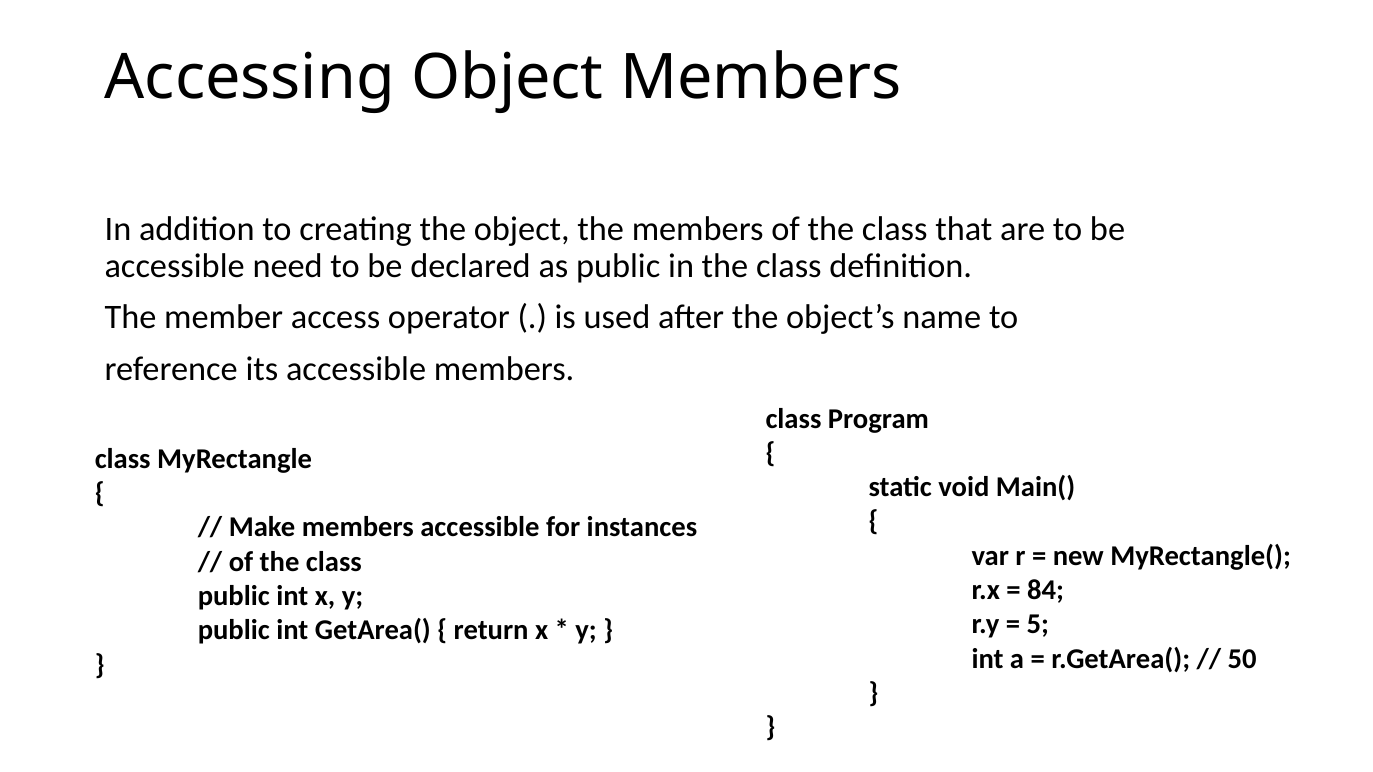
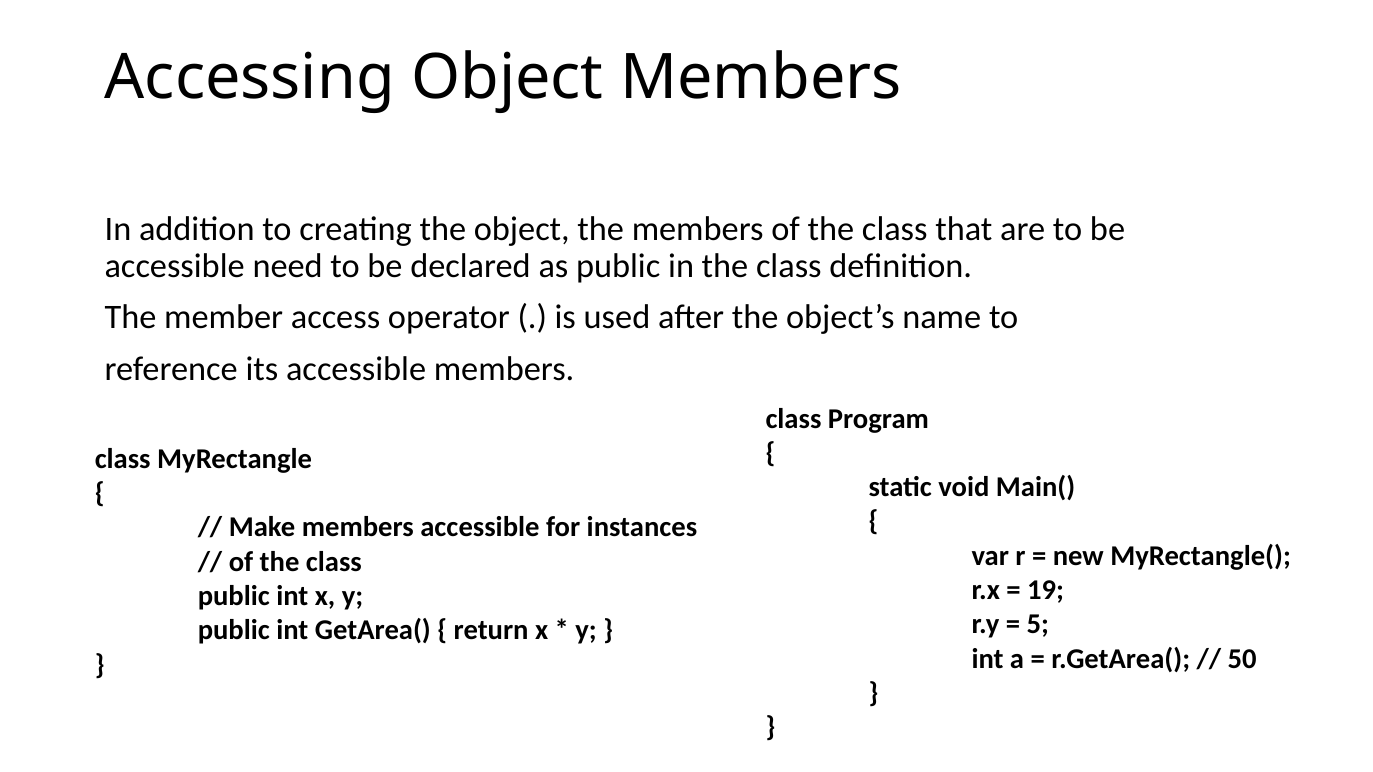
84: 84 -> 19
